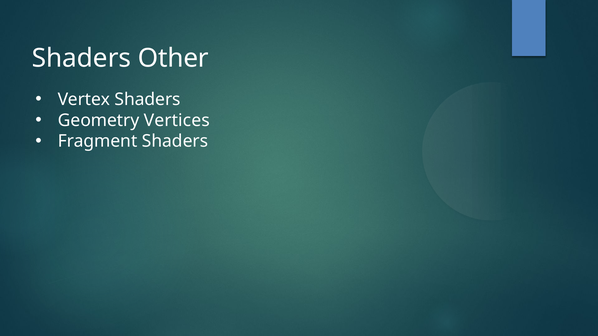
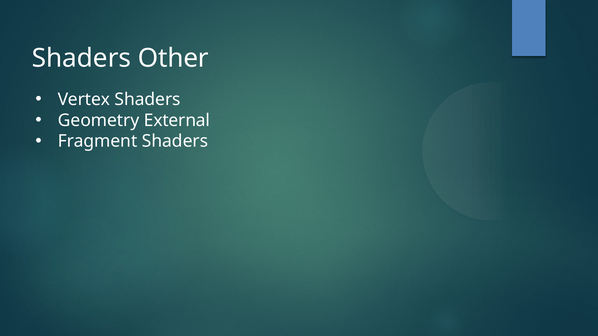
Vertices: Vertices -> External
